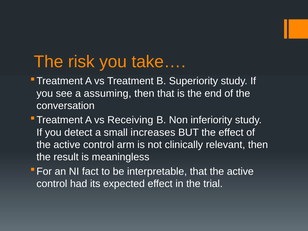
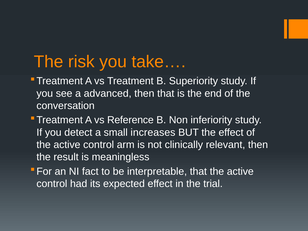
assuming: assuming -> advanced
Receiving: Receiving -> Reference
